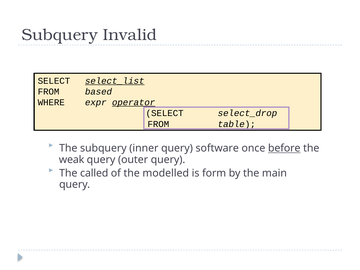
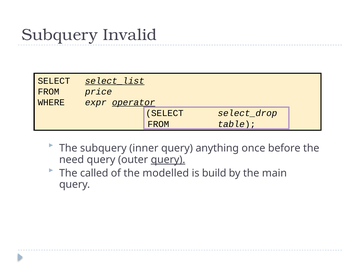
based: based -> price
software: software -> anything
before underline: present -> none
weak: weak -> need
query at (168, 160) underline: none -> present
form: form -> build
